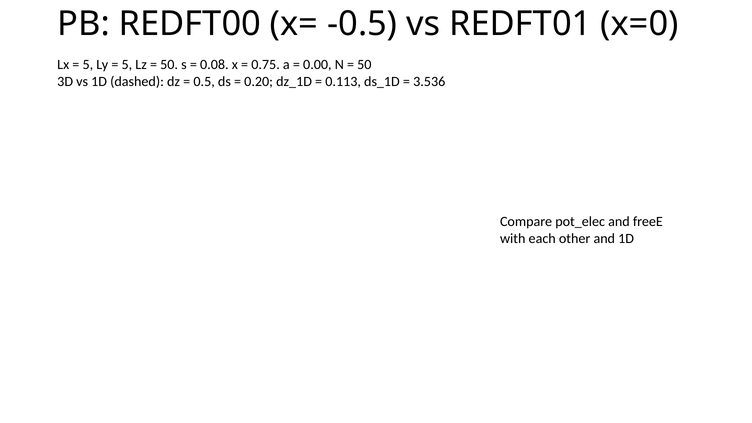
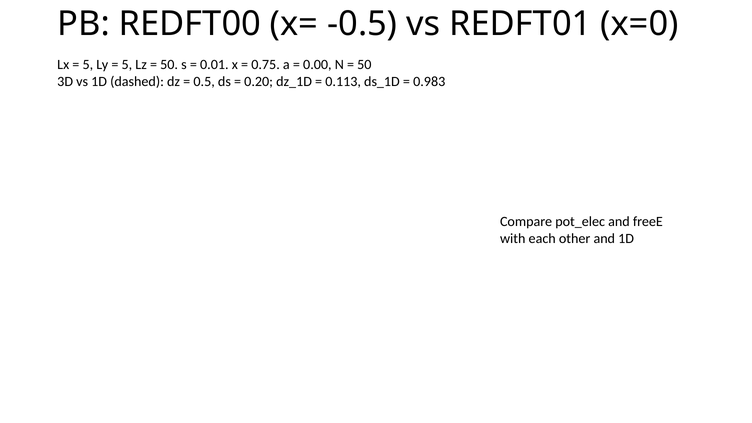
0.08: 0.08 -> 0.01
3.536: 3.536 -> 0.983
